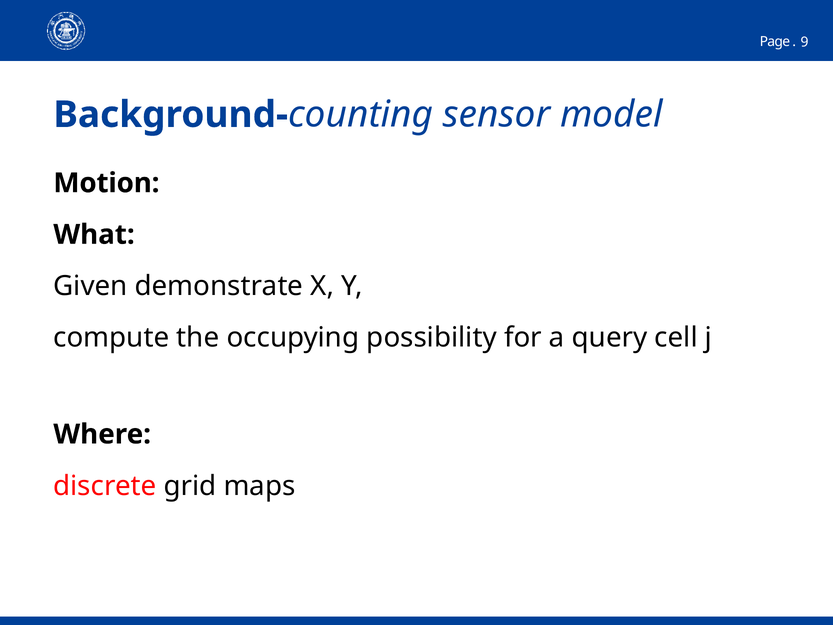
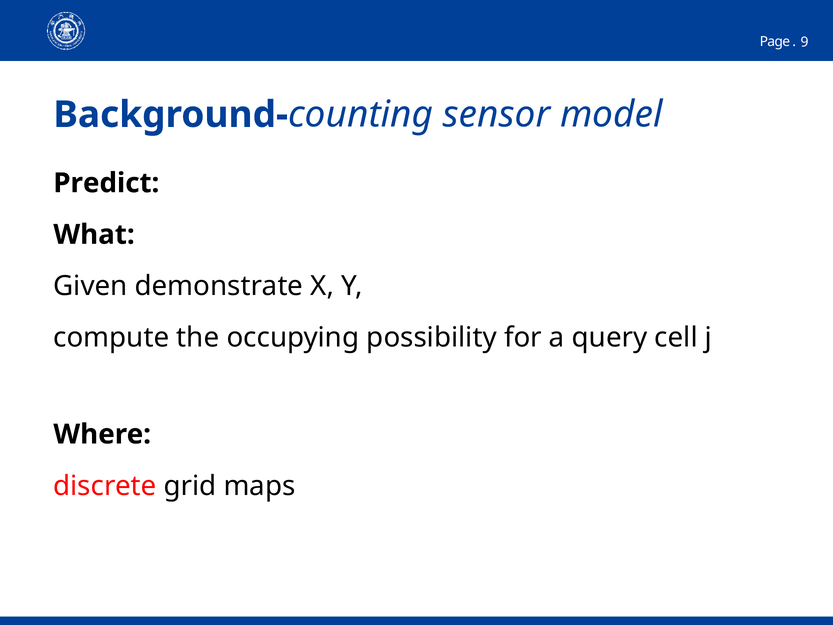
Motion: Motion -> Predict
